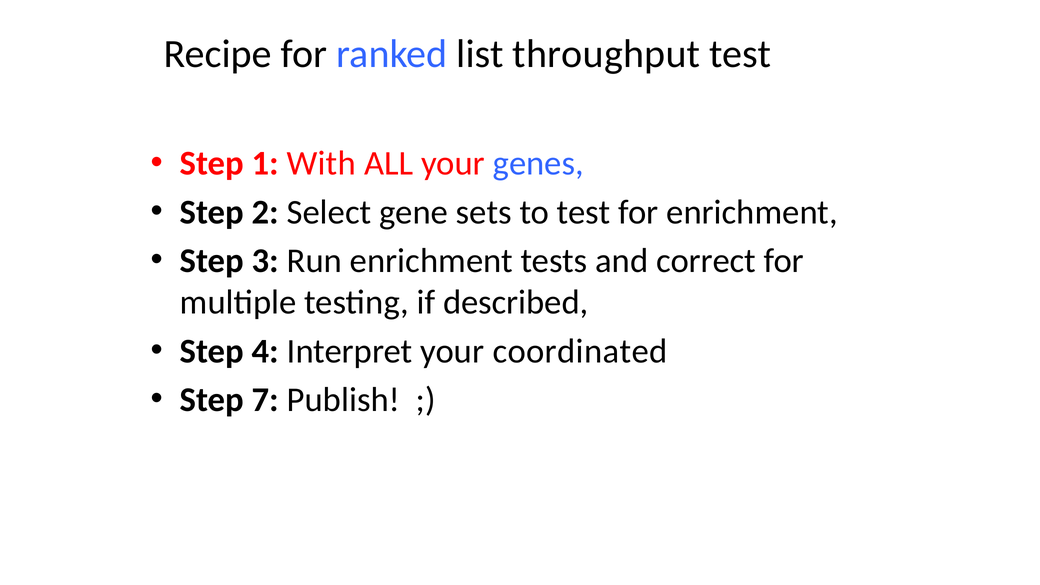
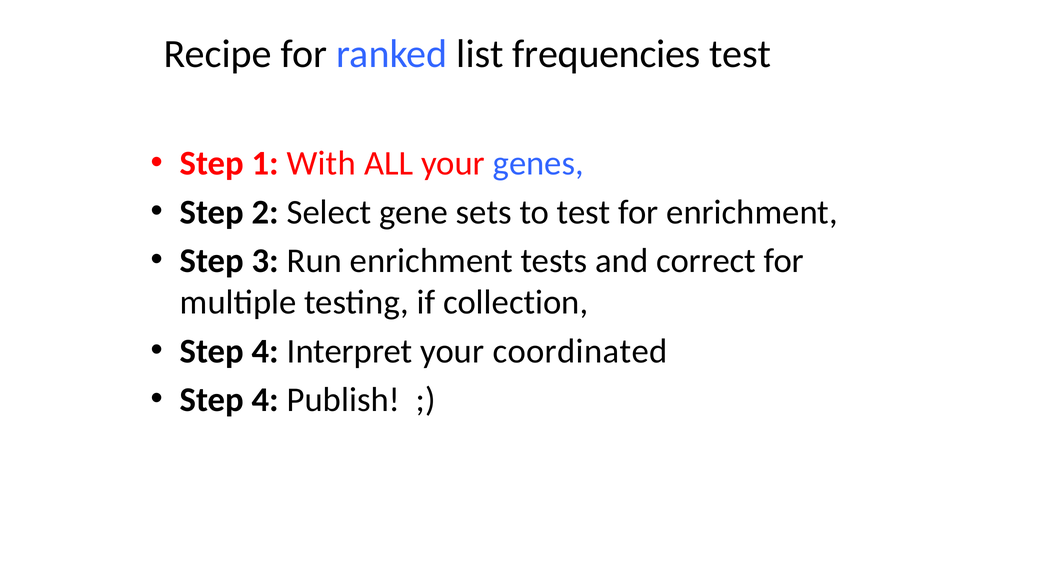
throughput: throughput -> frequencies
described: described -> collection
7 at (265, 400): 7 -> 4
